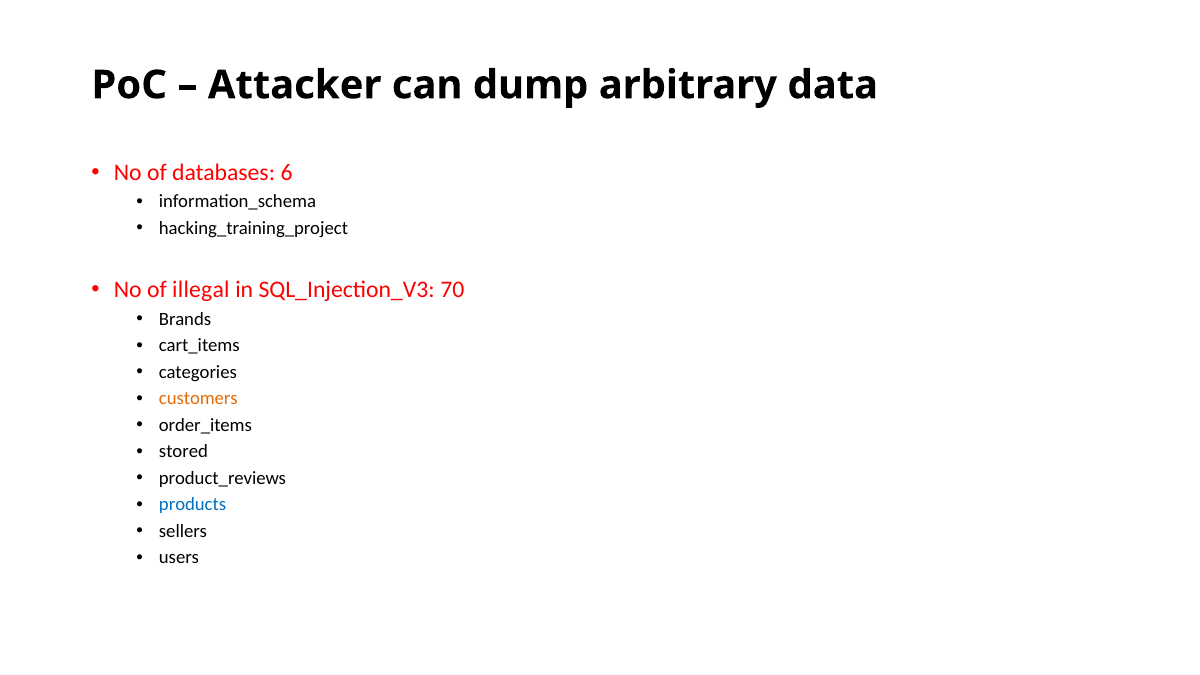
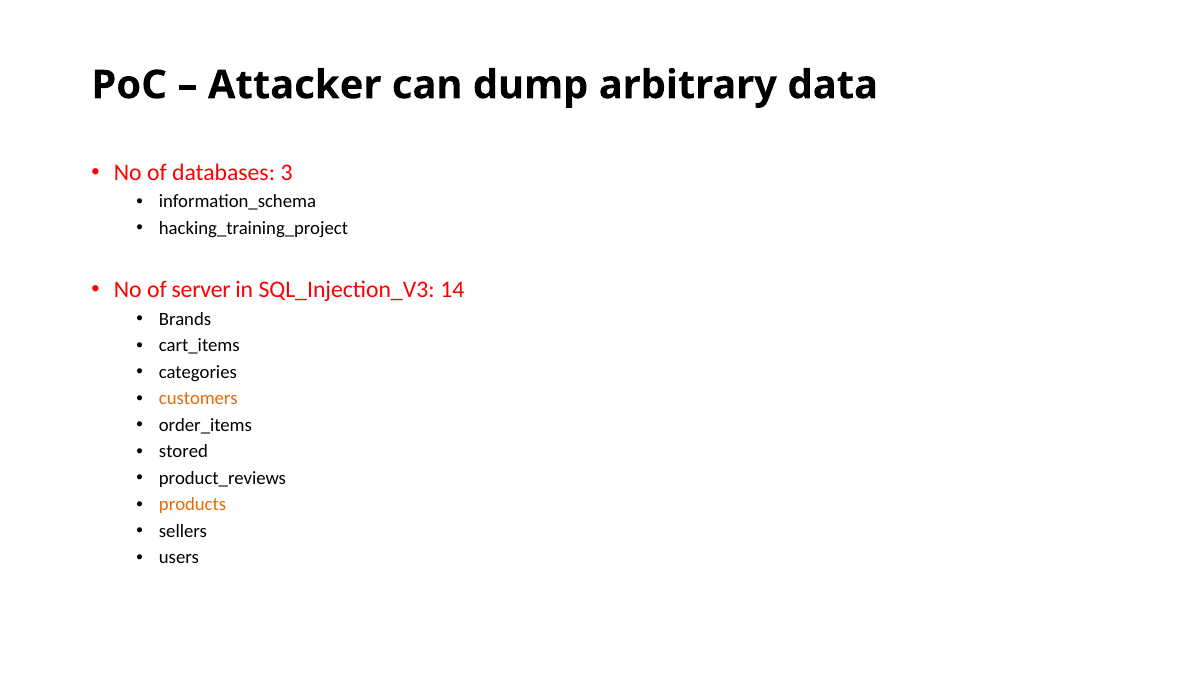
6: 6 -> 3
illegal: illegal -> server
70: 70 -> 14
products colour: blue -> orange
